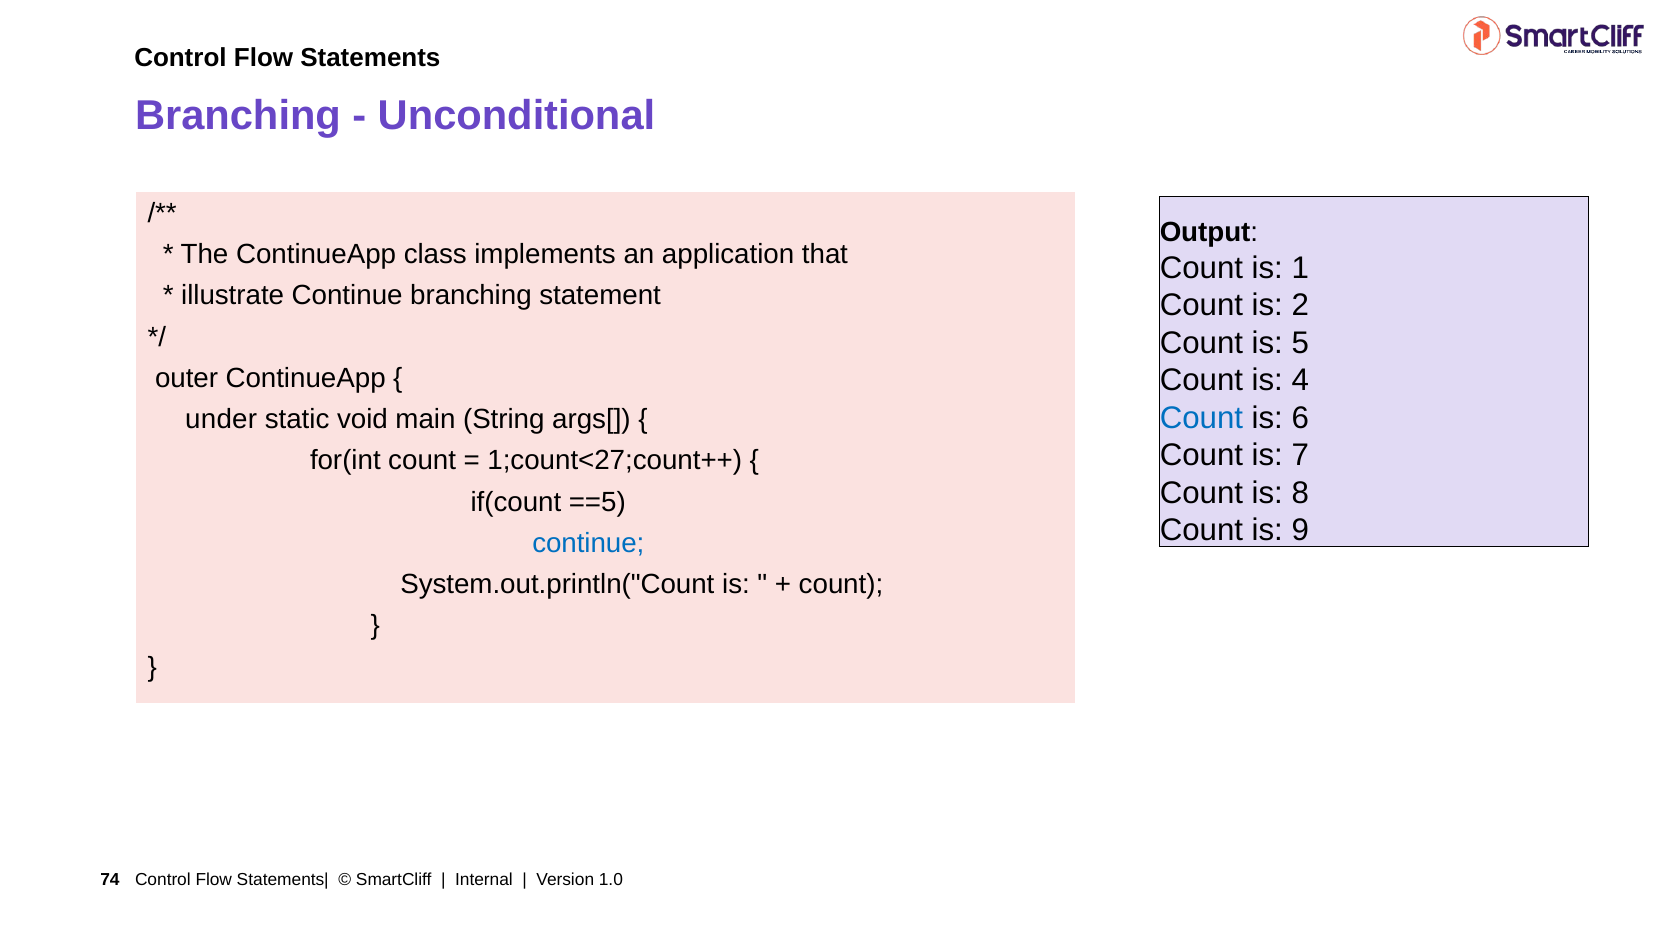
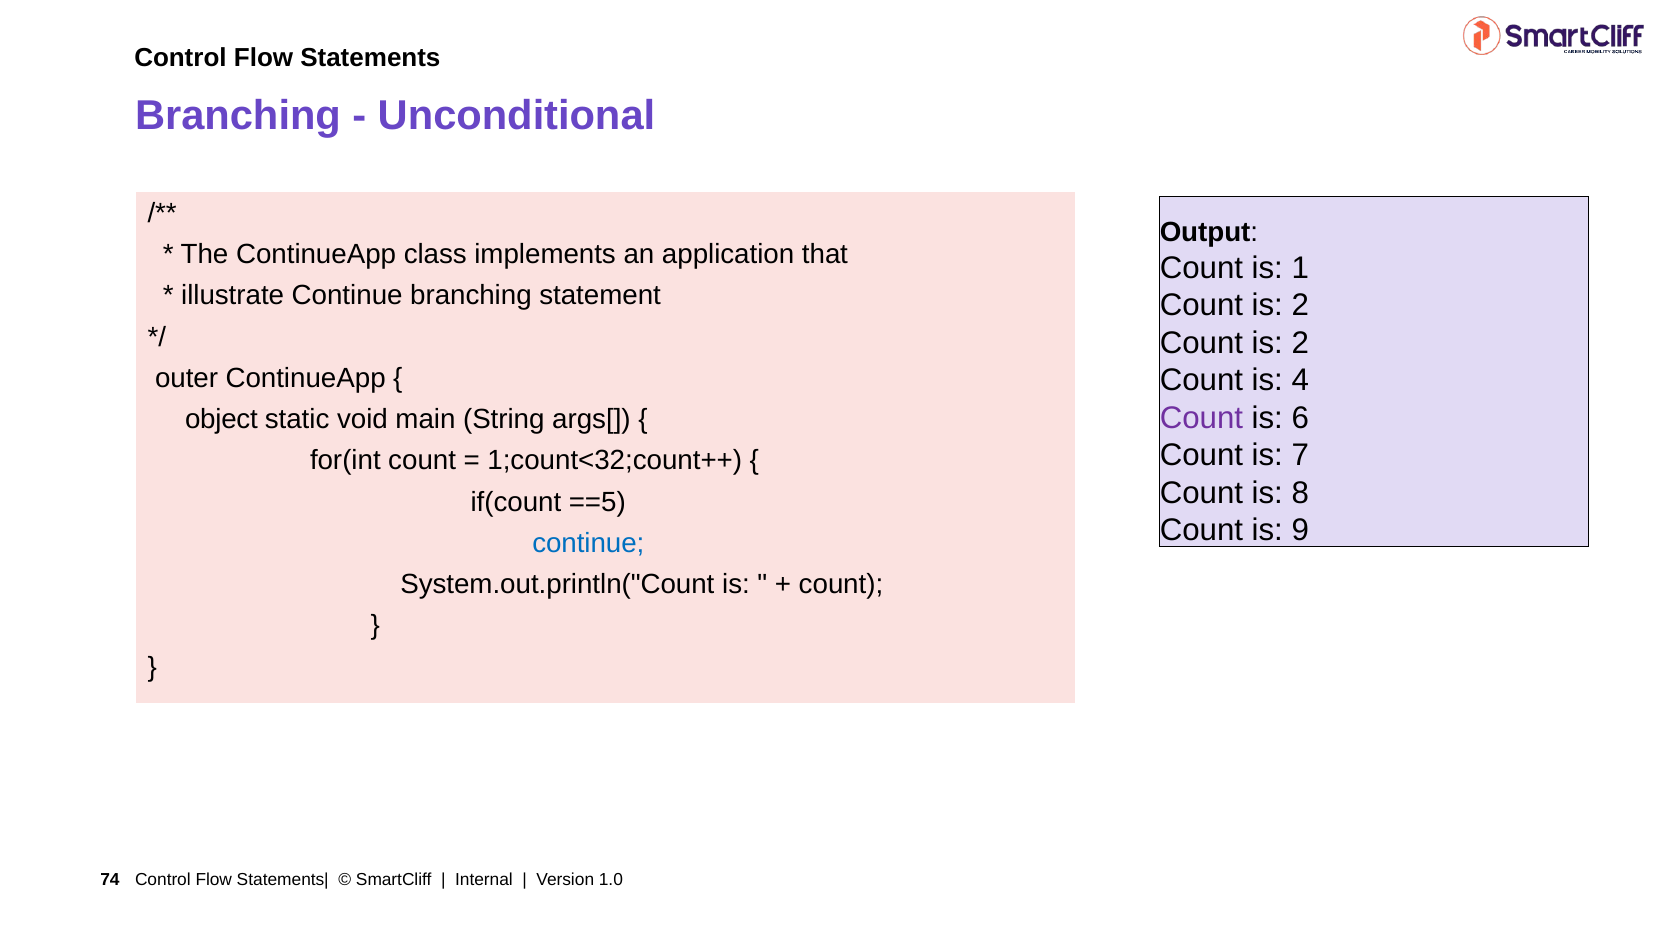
5 at (1300, 343): 5 -> 2
Count at (1201, 418) colour: blue -> purple
under: under -> object
1;count<27;count++: 1;count<27;count++ -> 1;count<32;count++
